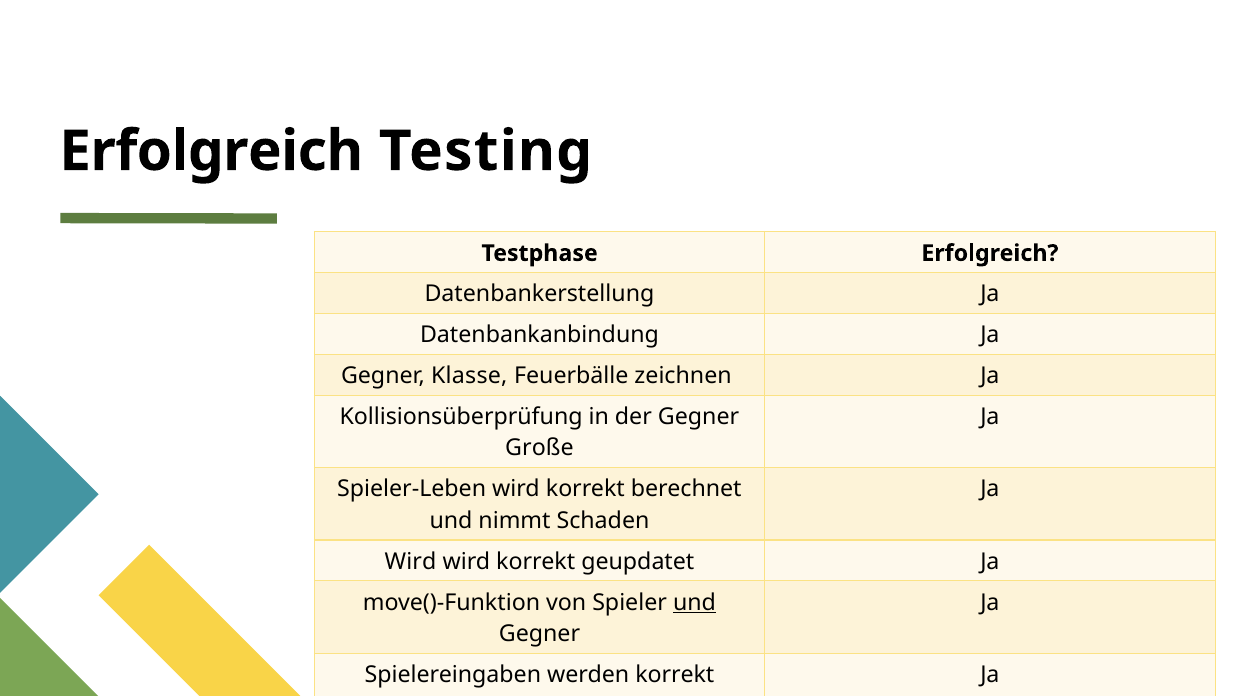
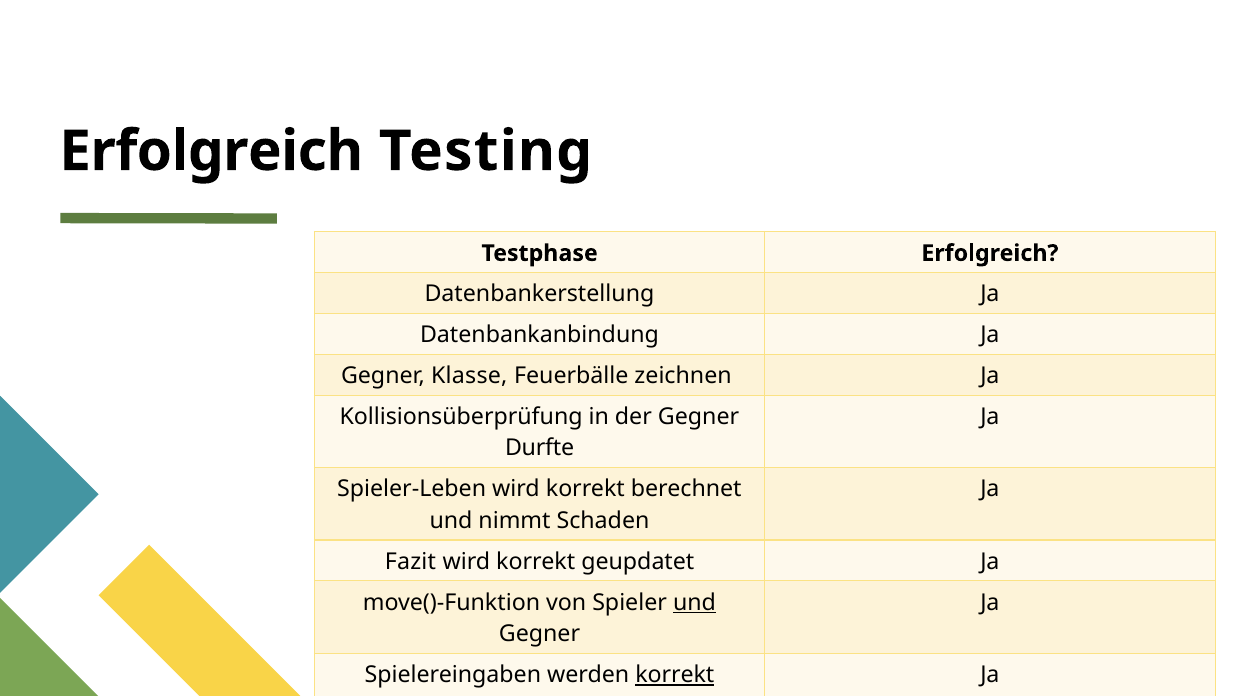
Große: Große -> Durfte
Wird at (410, 562): Wird -> Fazit
korrekt at (675, 675) underline: none -> present
